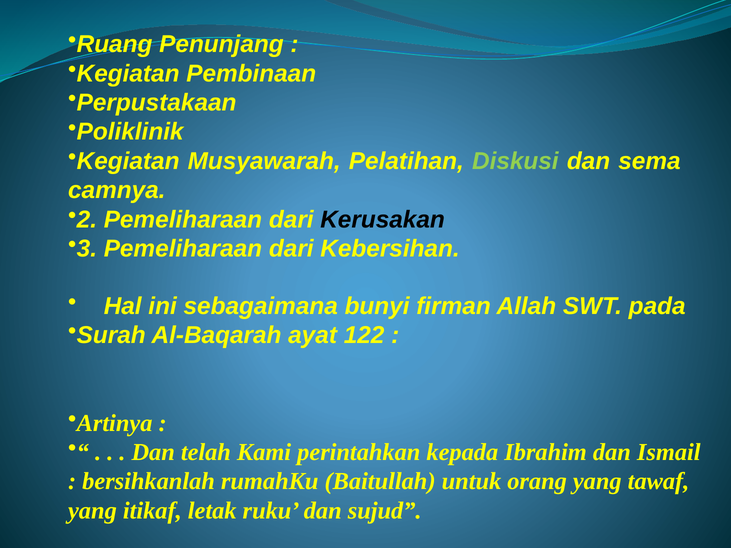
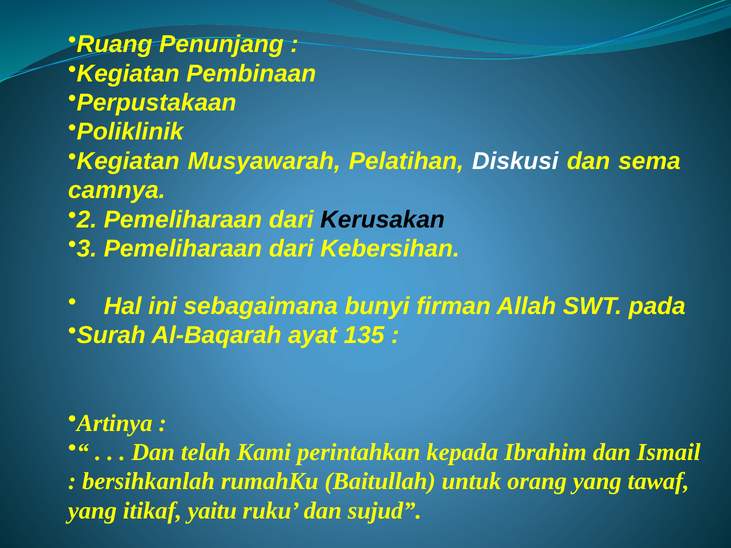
Diskusi colour: light green -> white
122: 122 -> 135
letak: letak -> yaitu
